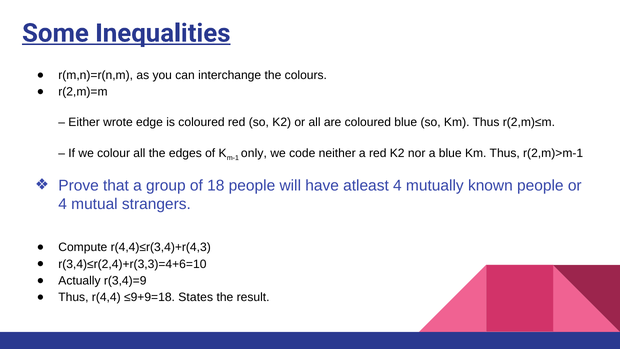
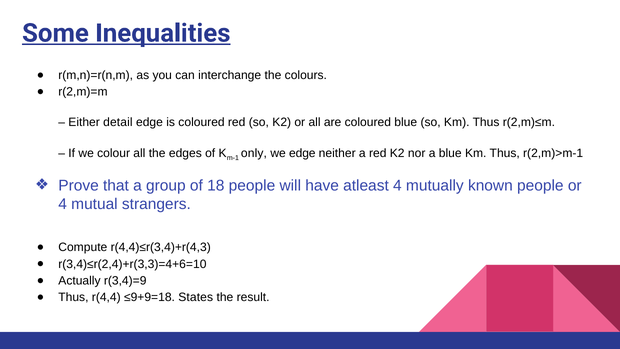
wrote: wrote -> detail
we code: code -> edge
